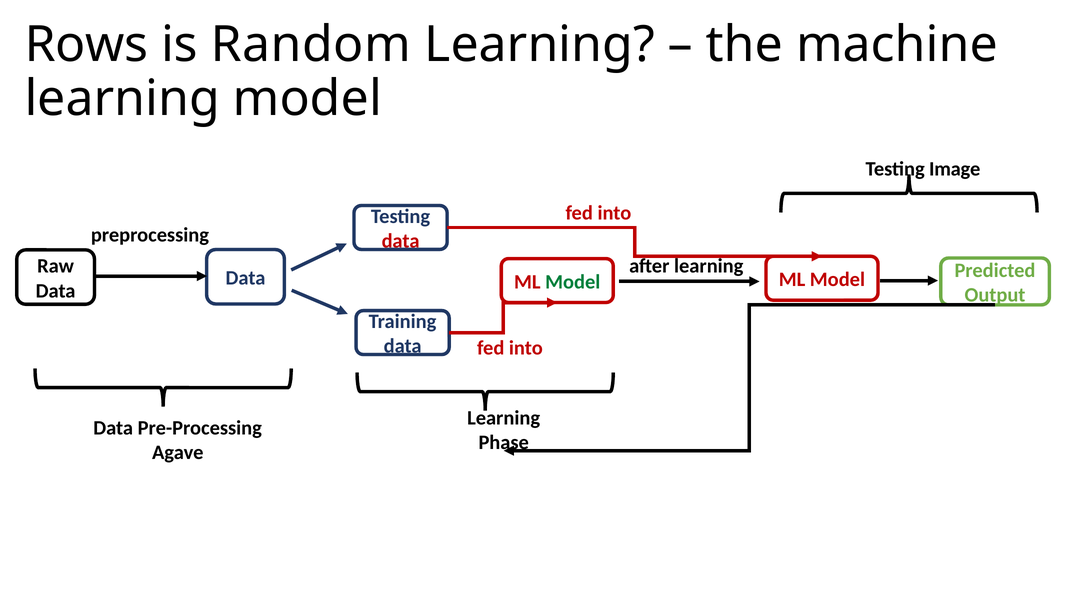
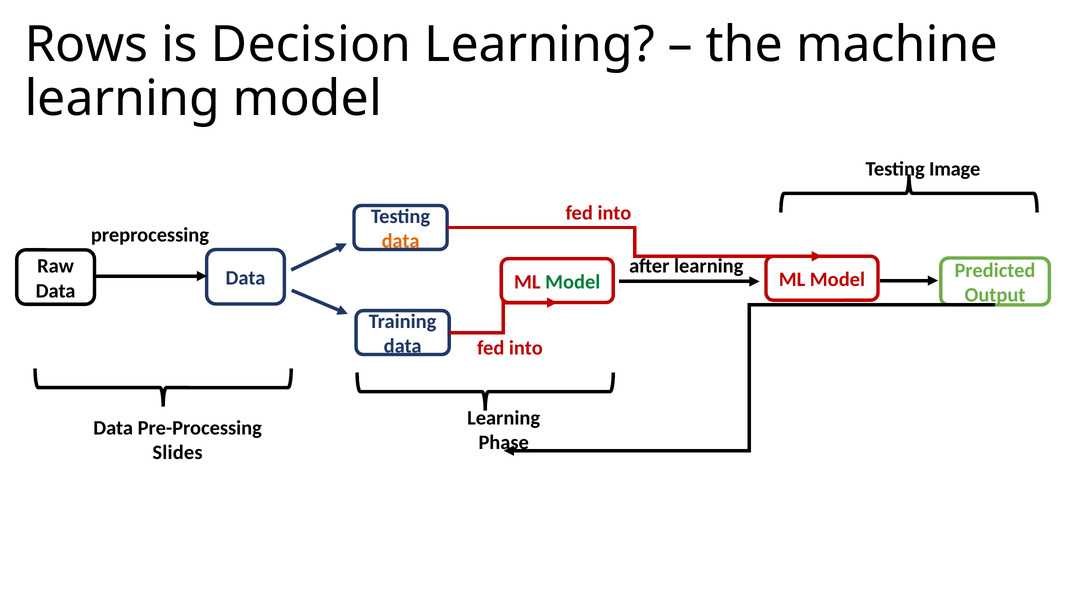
Random: Random -> Decision
data at (401, 241) colour: red -> orange
Agave: Agave -> Slides
